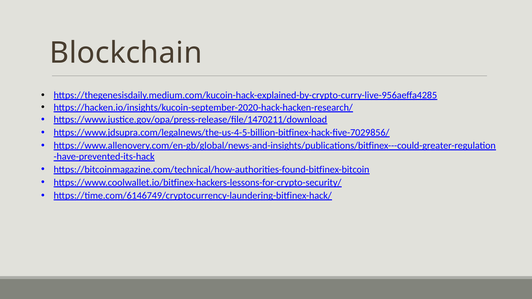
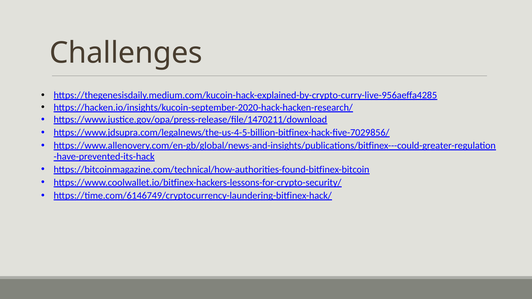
Blockchain: Blockchain -> Challenges
